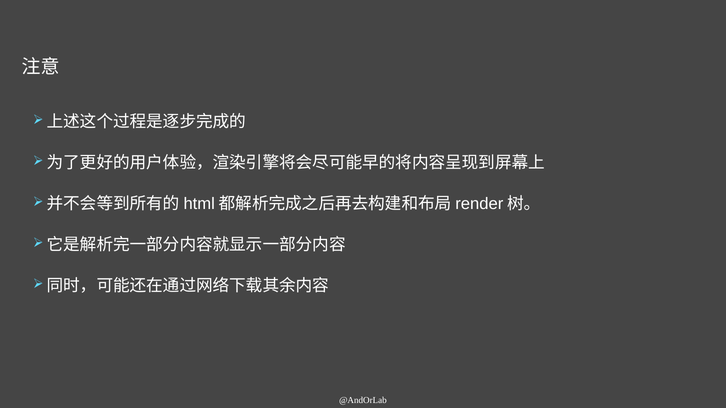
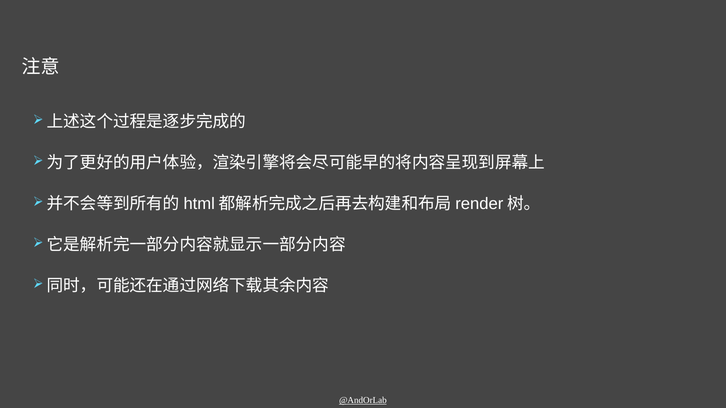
@AndOrLab underline: none -> present
